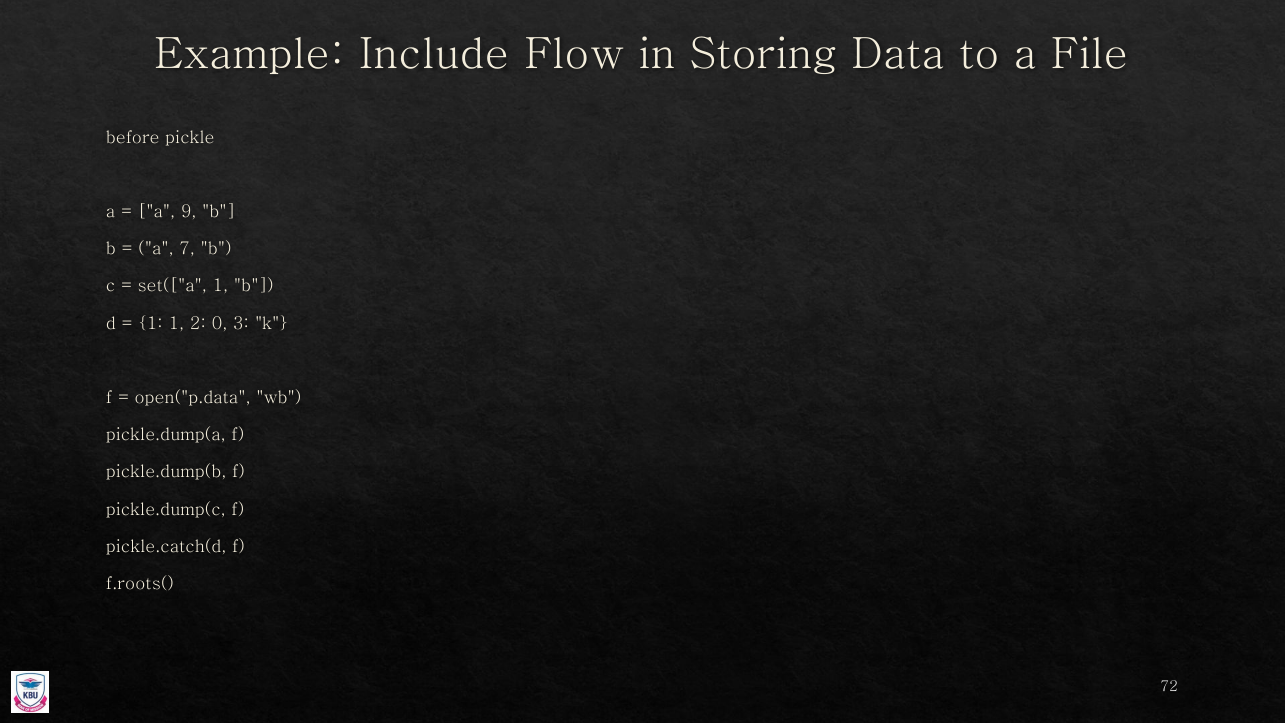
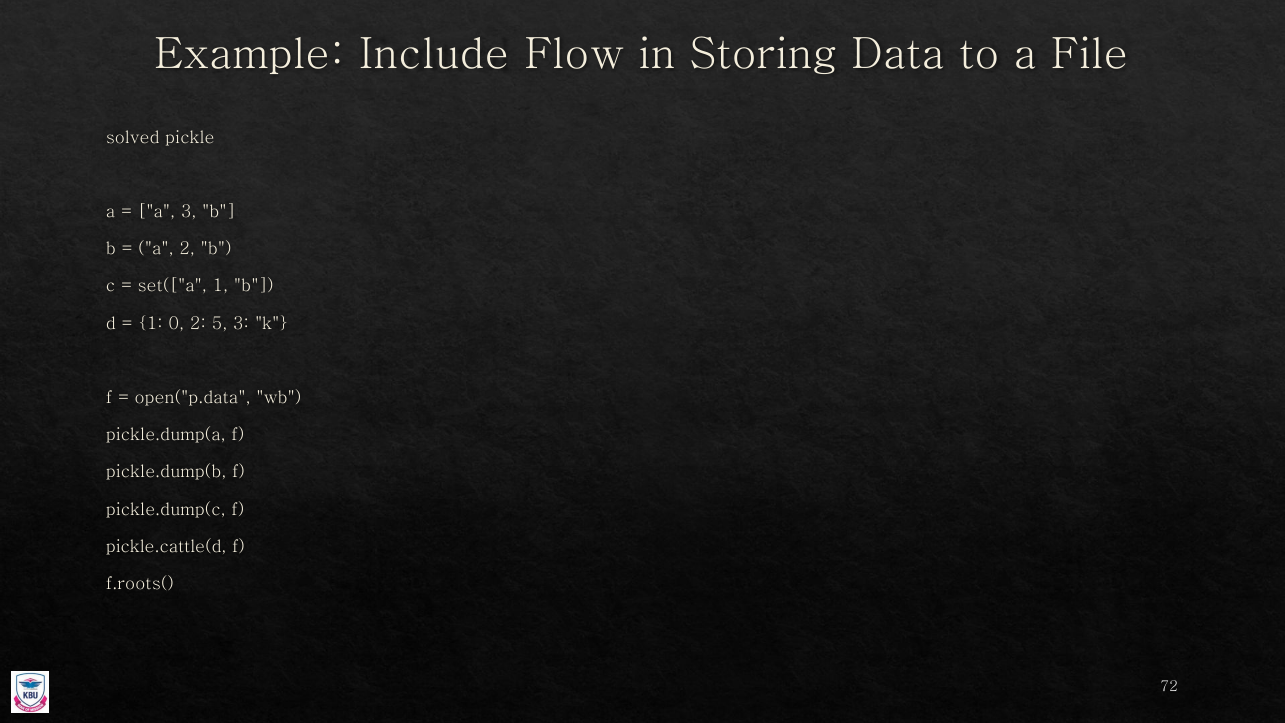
before: before -> solved
a 9: 9 -> 3
a 7: 7 -> 2
1 1: 1 -> 0
0: 0 -> 5
pickle.catch(d: pickle.catch(d -> pickle.cattle(d
